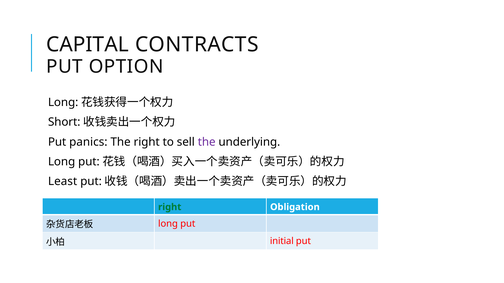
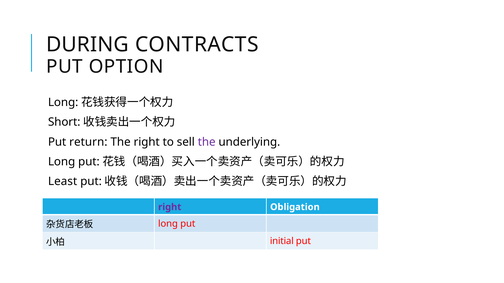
CAPITAL: CAPITAL -> DURING
panics: panics -> return
right at (170, 207) colour: green -> purple
